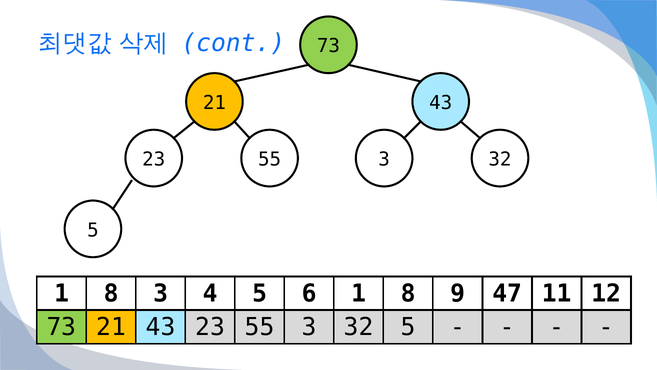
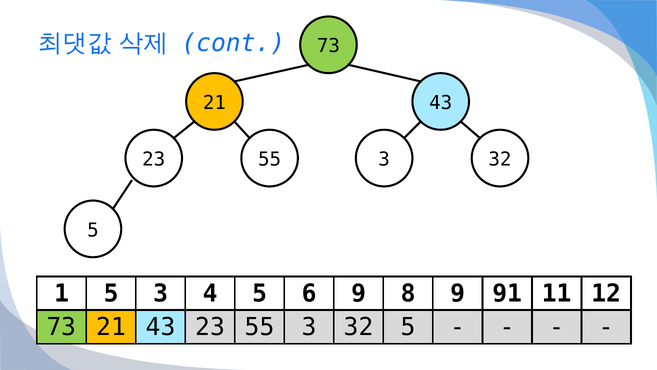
8 at (111, 293): 8 -> 5
6 1: 1 -> 9
47: 47 -> 91
